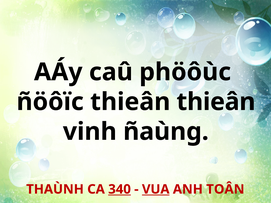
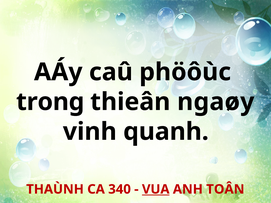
ñöôïc: ñöôïc -> trong
thieân thieân: thieân -> ngaøy
ñaùng: ñaùng -> quanh
340 underline: present -> none
